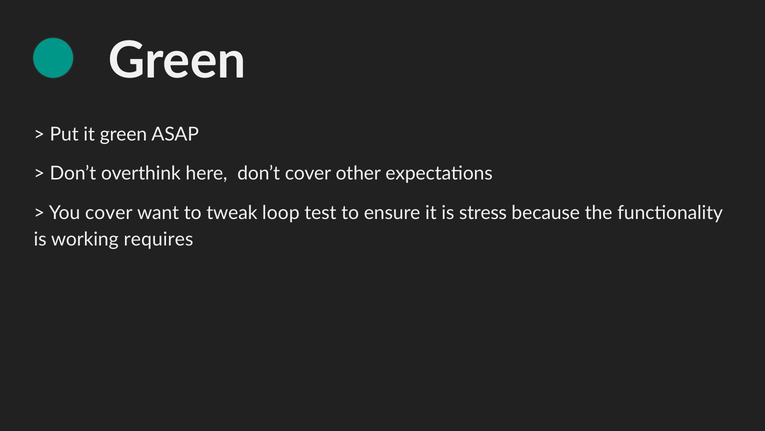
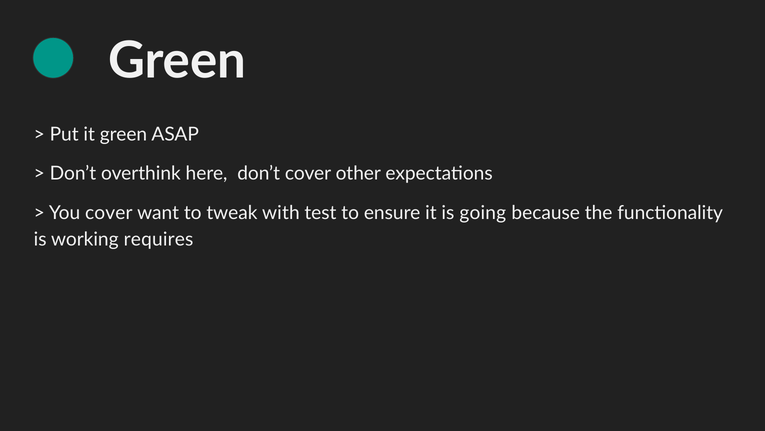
loop: loop -> with
stress: stress -> going
